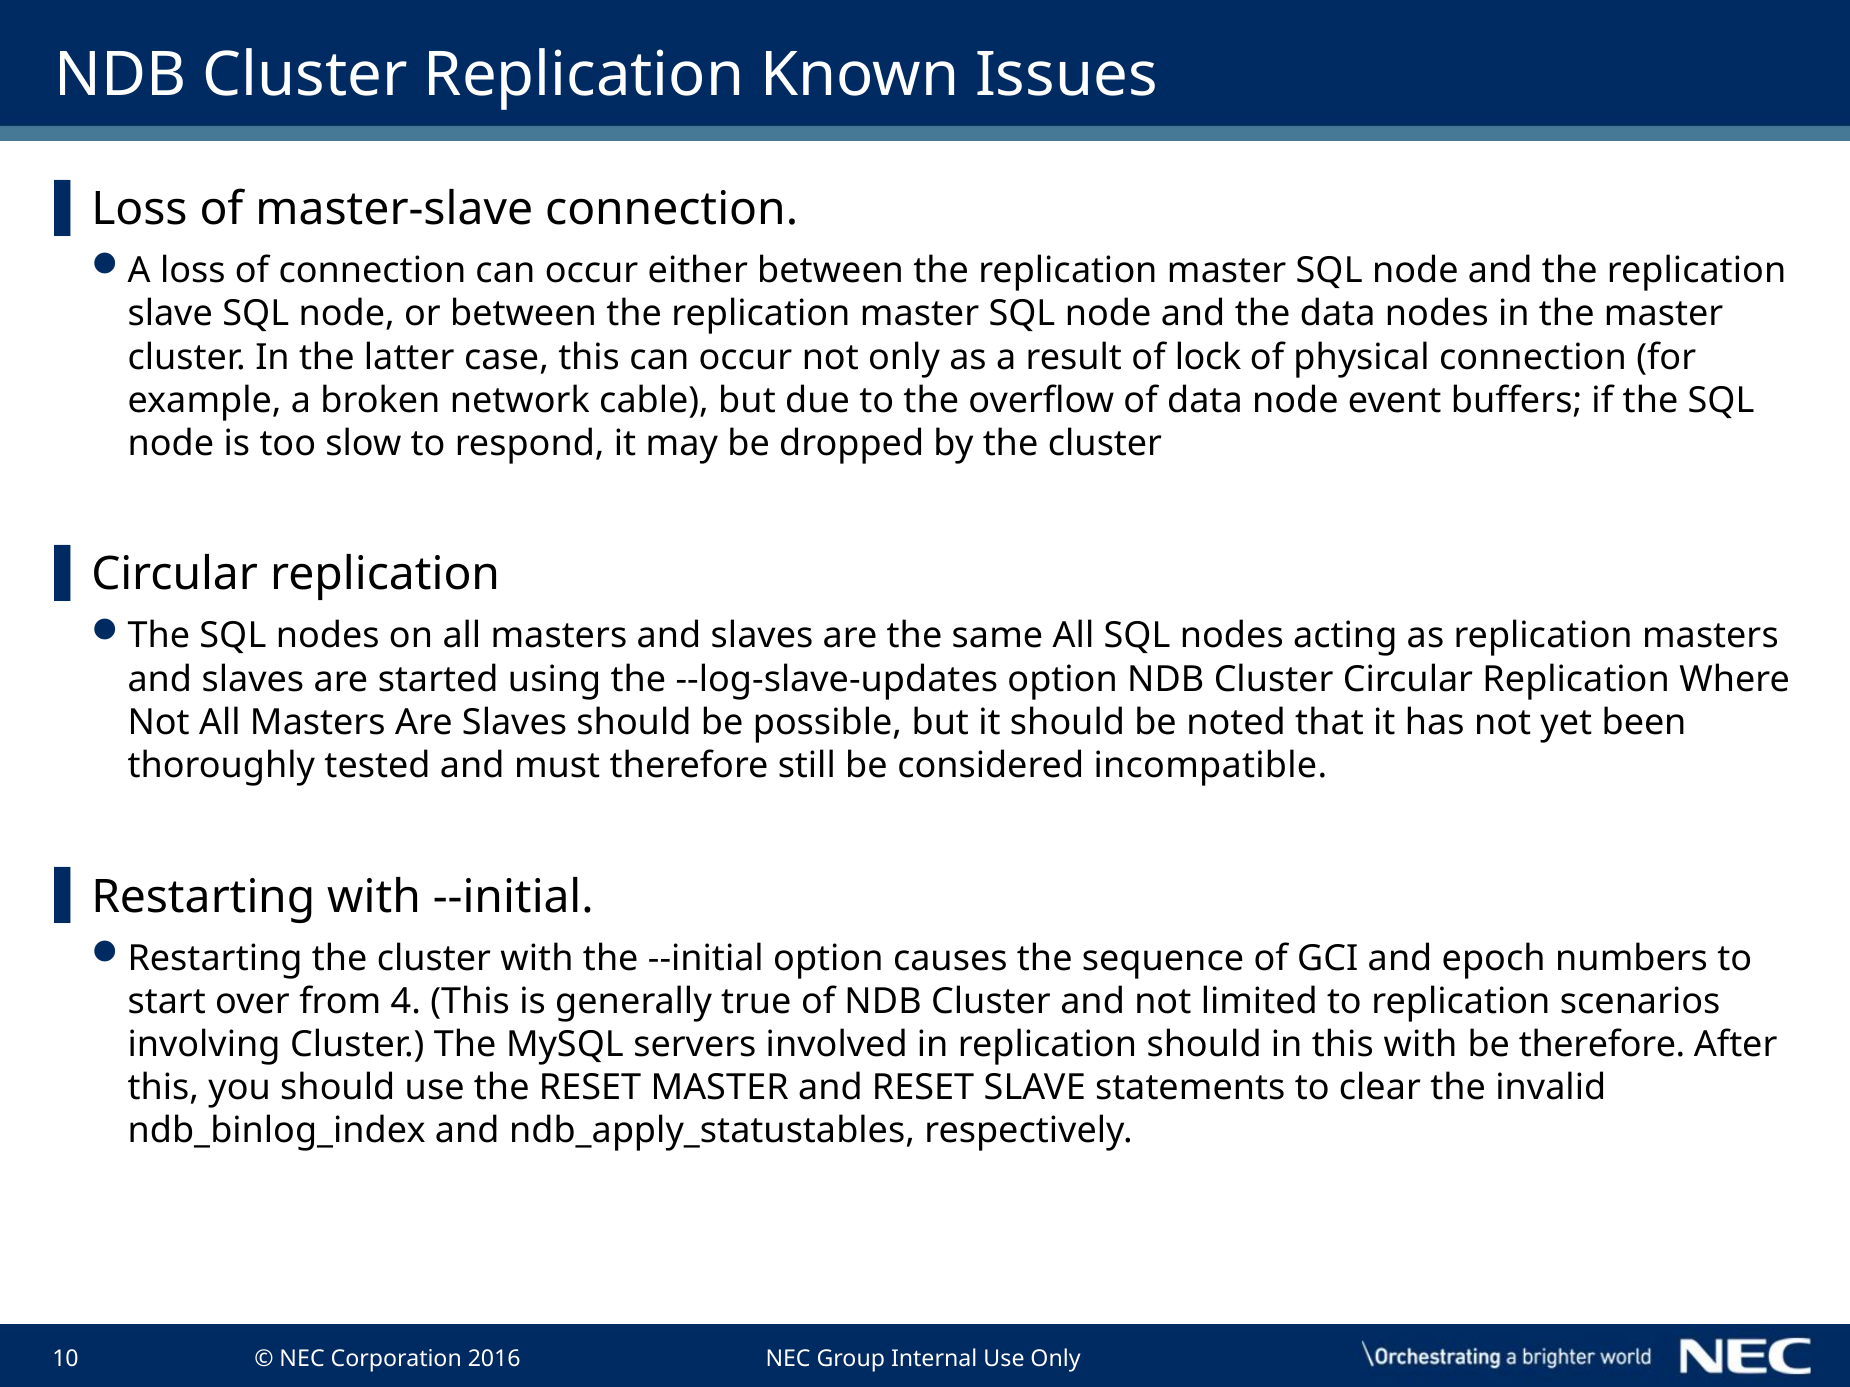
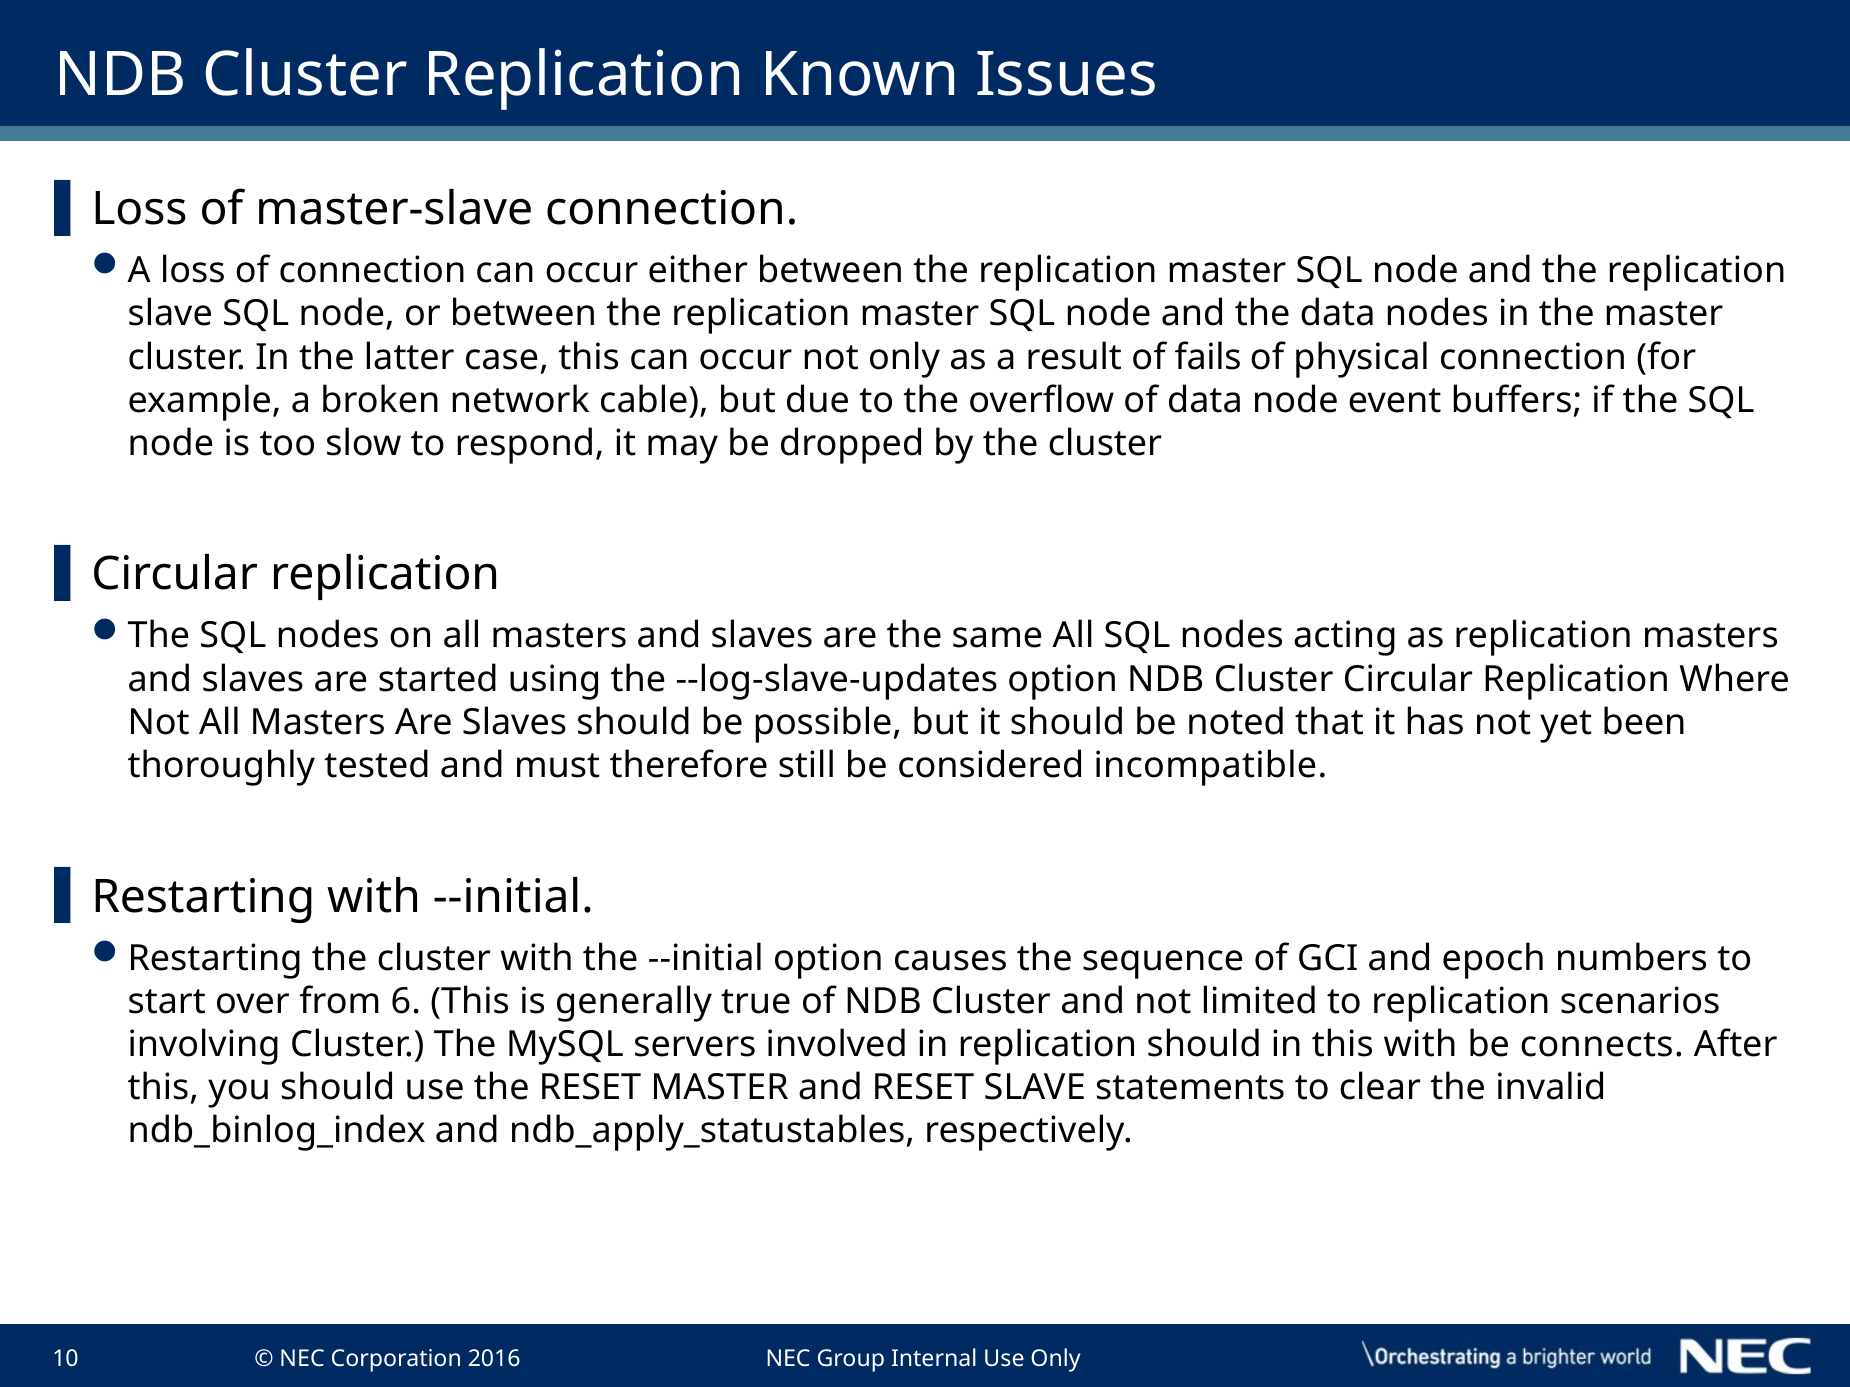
lock: lock -> fails
4: 4 -> 6
be therefore: therefore -> connects
